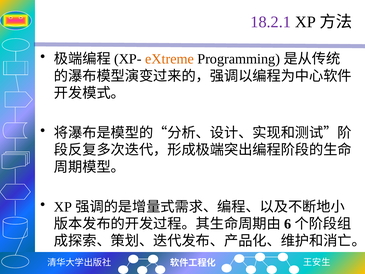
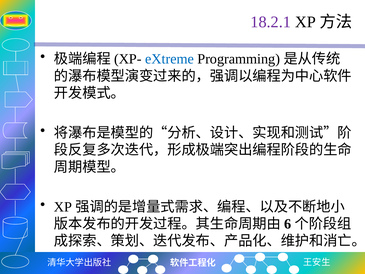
eXtreme colour: orange -> blue
